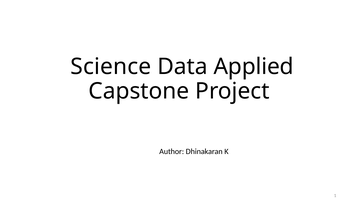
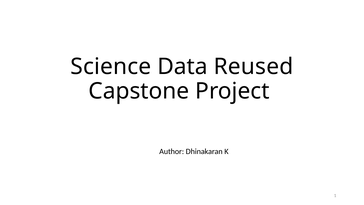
Applied: Applied -> Reused
